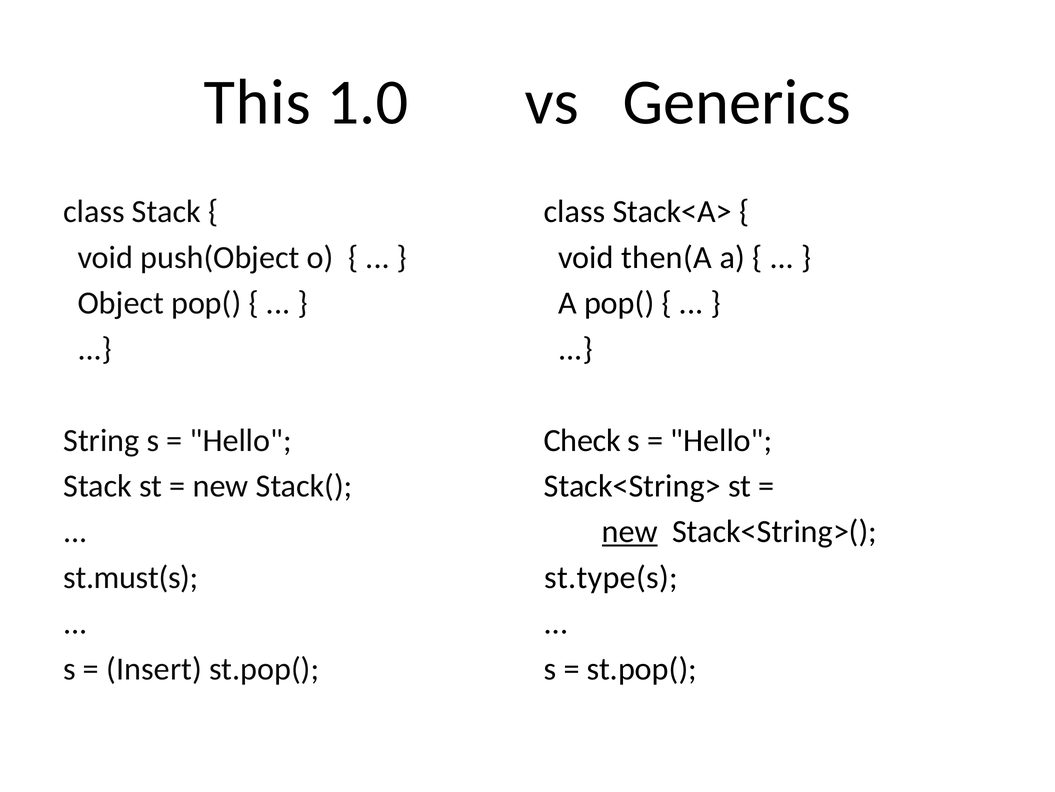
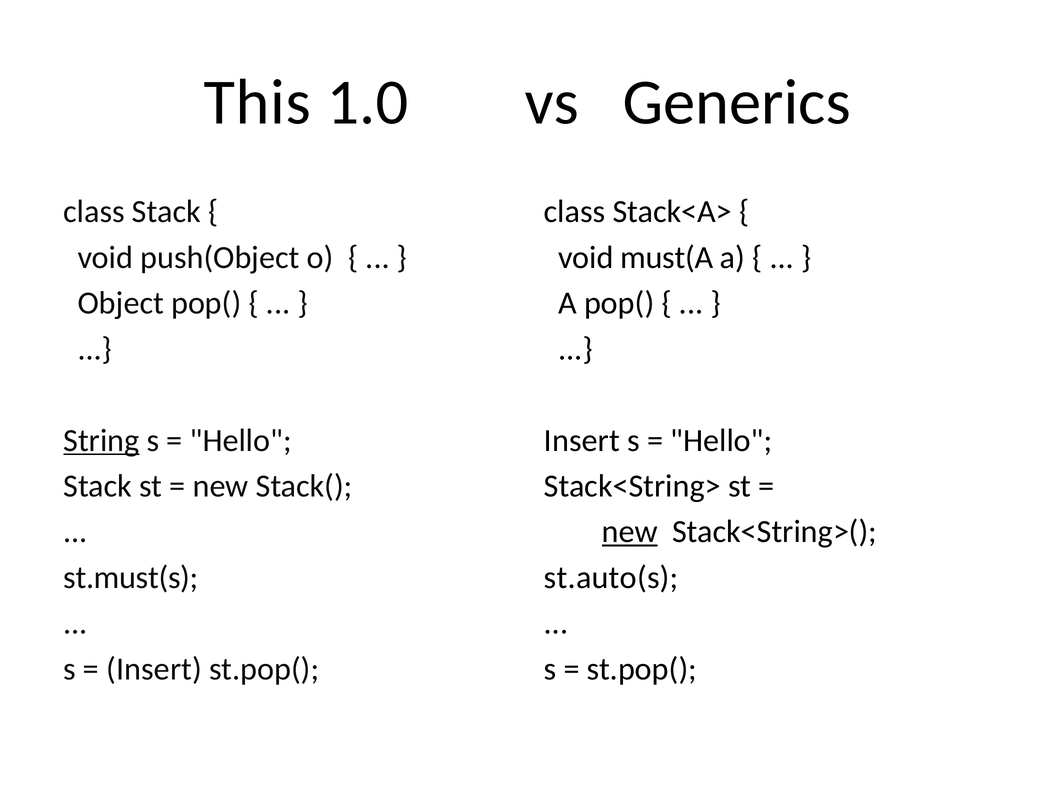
then(A: then(A -> must(A
String underline: none -> present
Check at (582, 440): Check -> Insert
st.type(s: st.type(s -> st.auto(s
